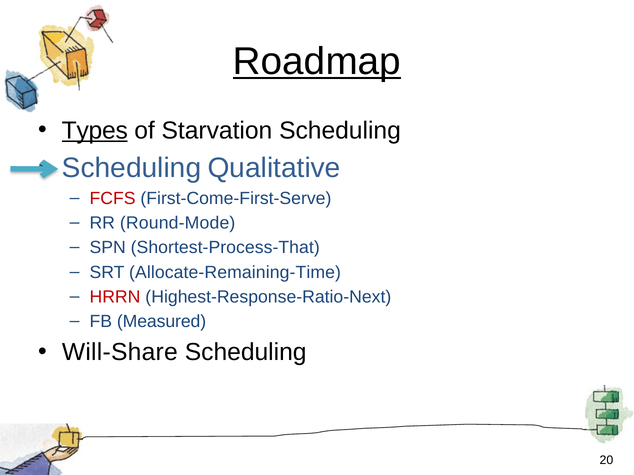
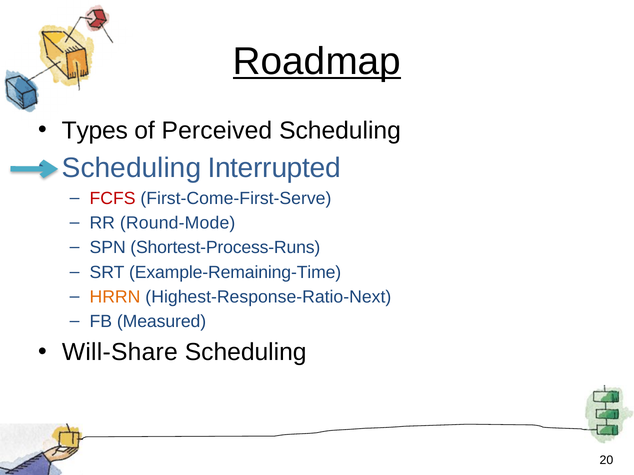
Types underline: present -> none
Starvation: Starvation -> Perceived
Qualitative: Qualitative -> Interrupted
Shortest-Process-That: Shortest-Process-That -> Shortest-Process-Runs
Allocate-Remaining-Time: Allocate-Remaining-Time -> Example-Remaining-Time
HRRN colour: red -> orange
